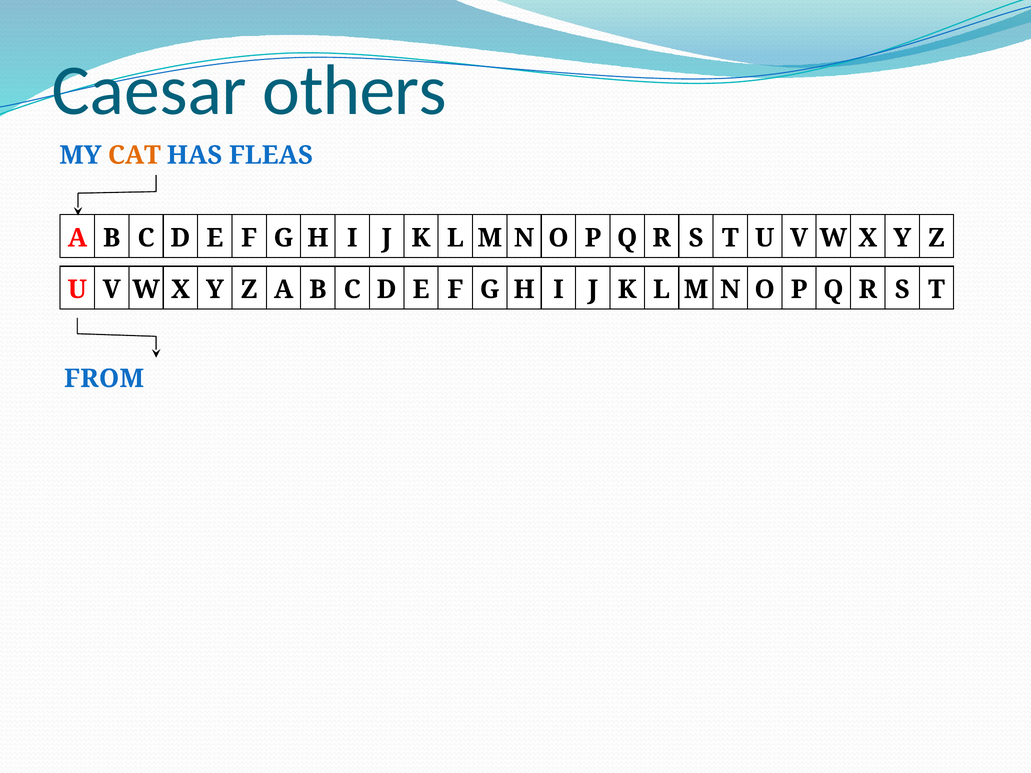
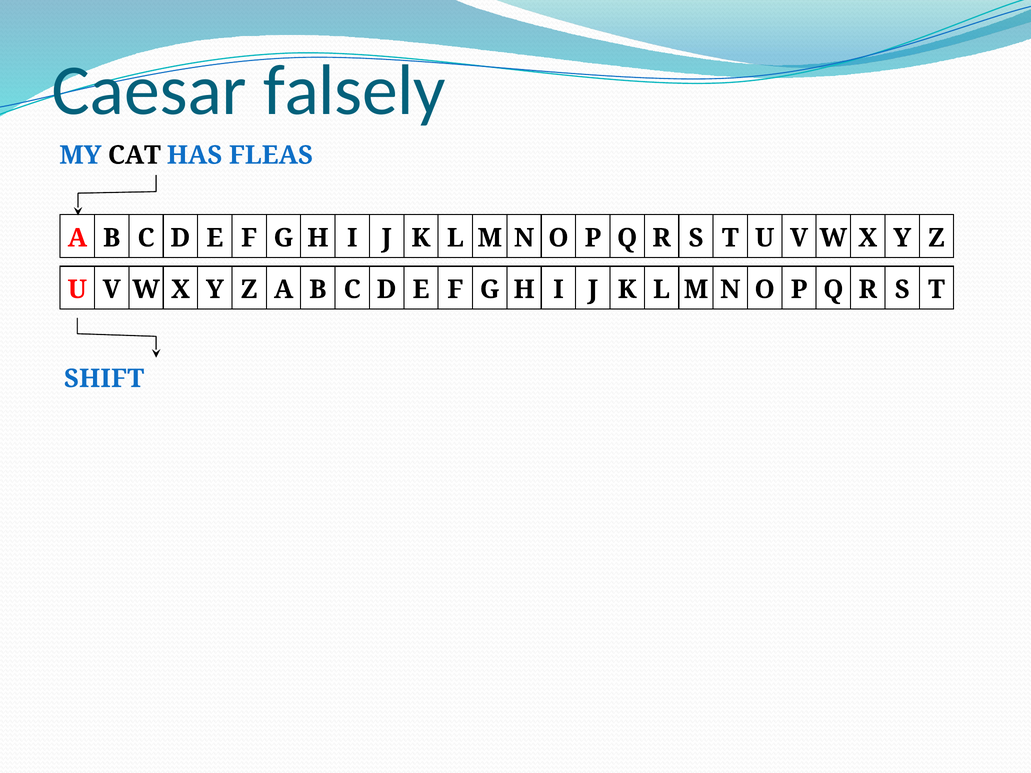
others: others -> falsely
CAT colour: orange -> black
FROM: FROM -> SHIFT
